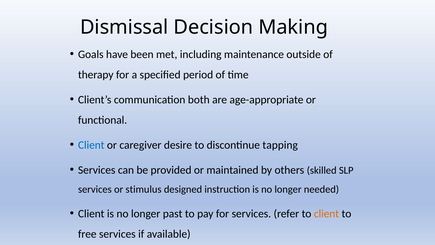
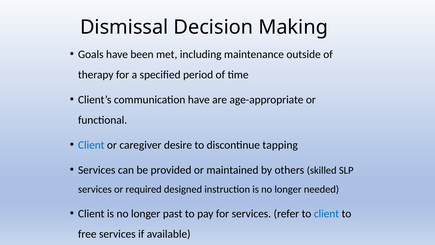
communication both: both -> have
stimulus: stimulus -> required
client at (326, 213) colour: orange -> blue
